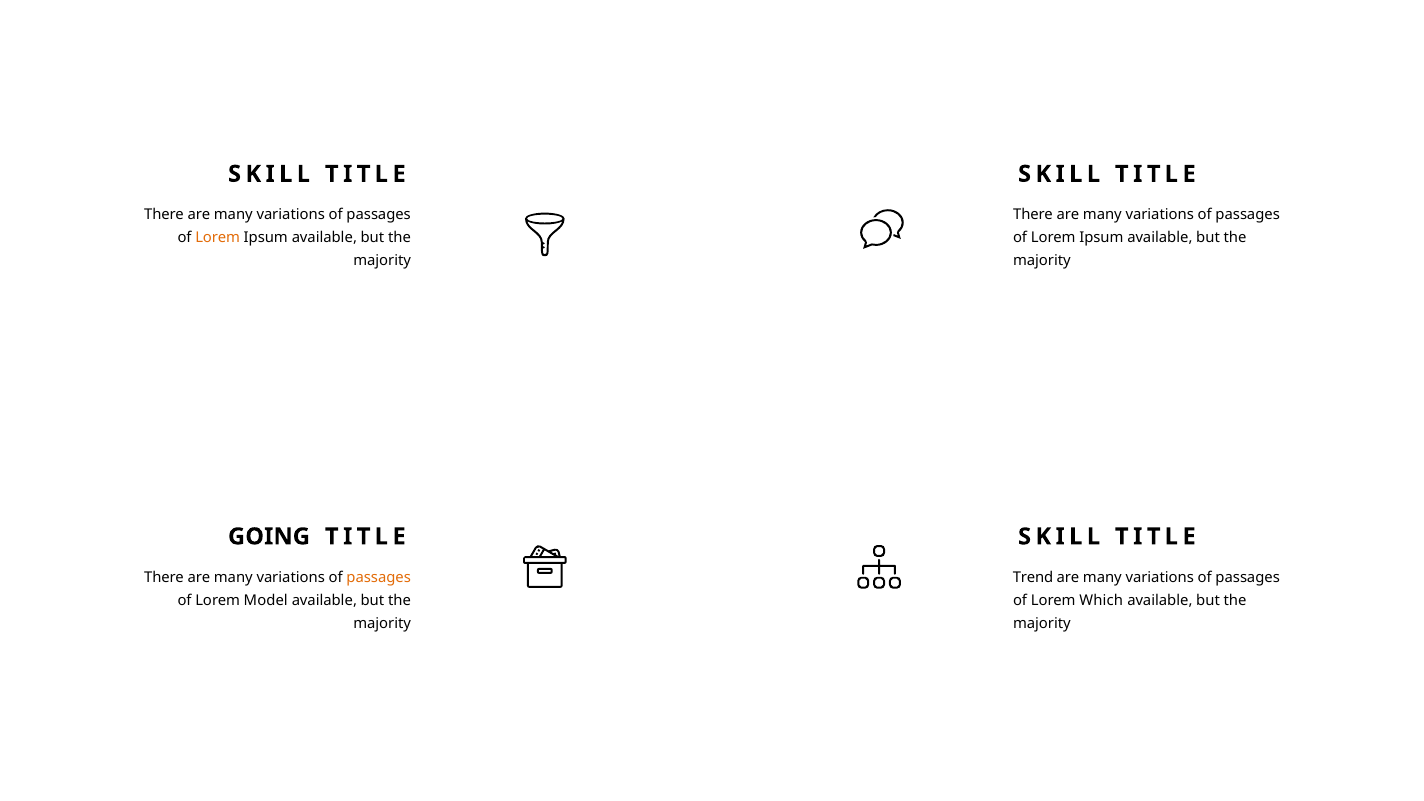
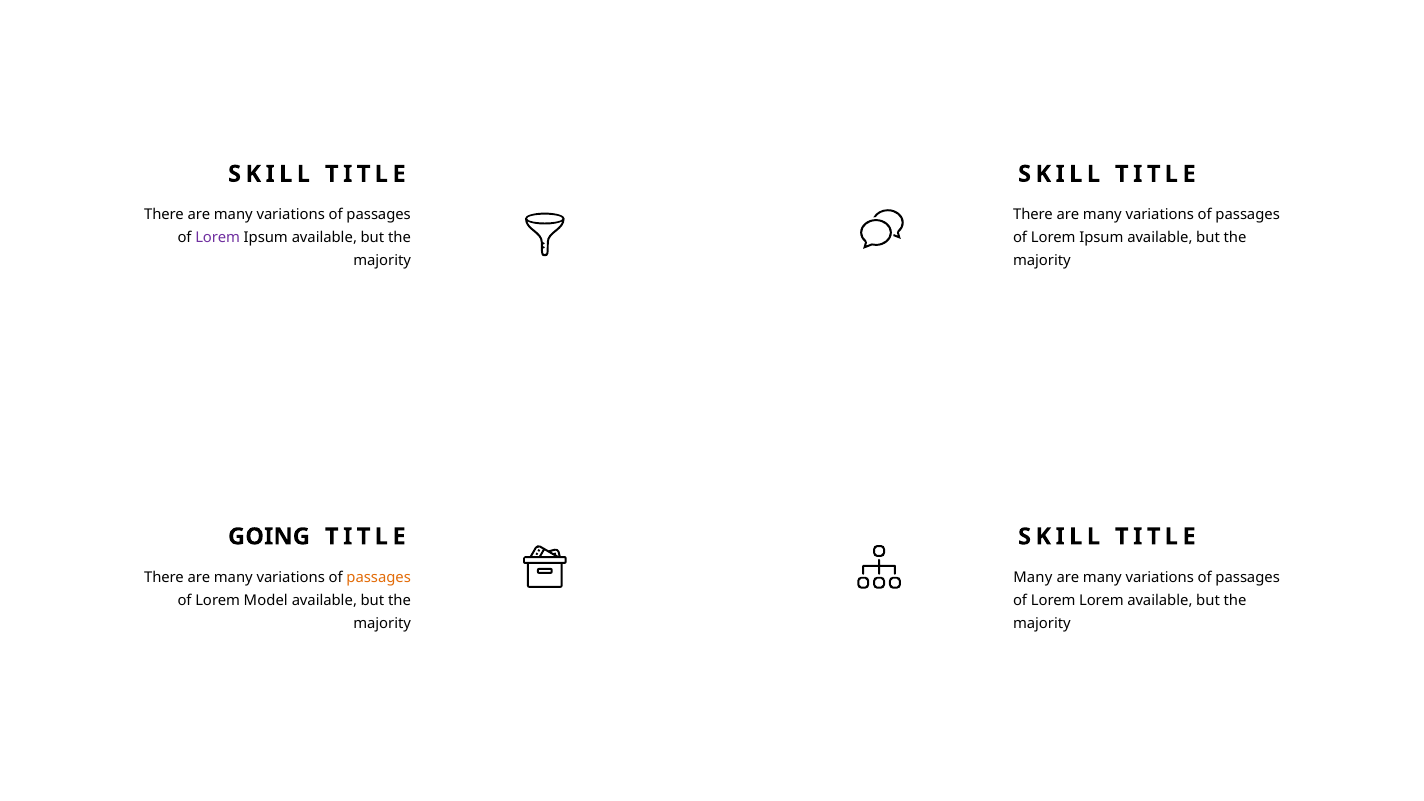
Lorem at (218, 238) colour: orange -> purple
Trend at (1033, 577): Trend -> Many
Lorem Which: Which -> Lorem
